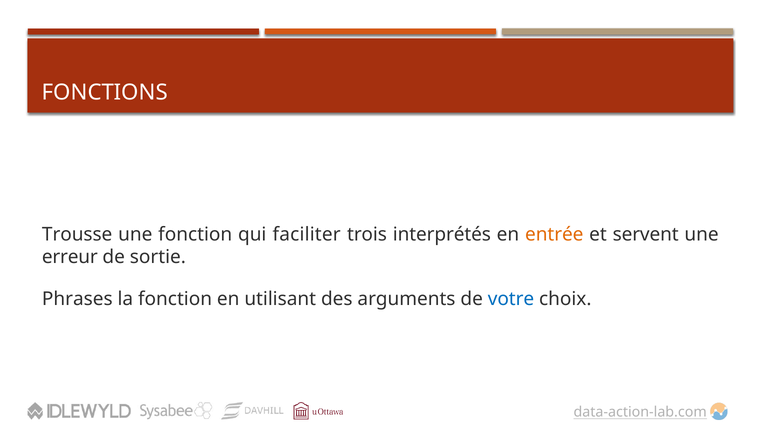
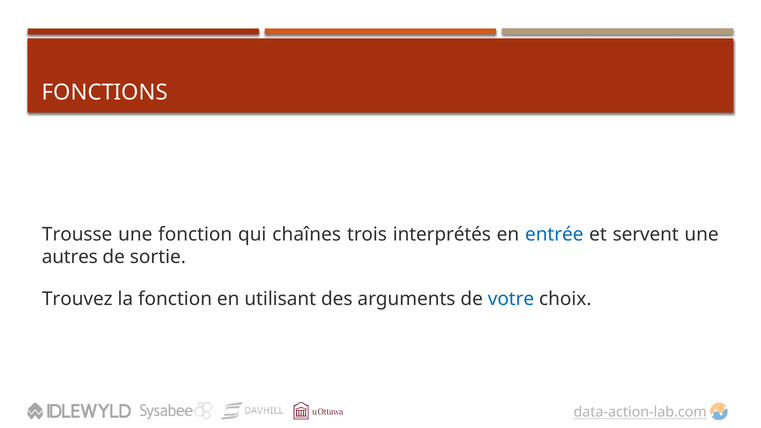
faciliter: faciliter -> chaînes
entrée colour: orange -> blue
erreur: erreur -> autres
Phrases: Phrases -> Trouvez
